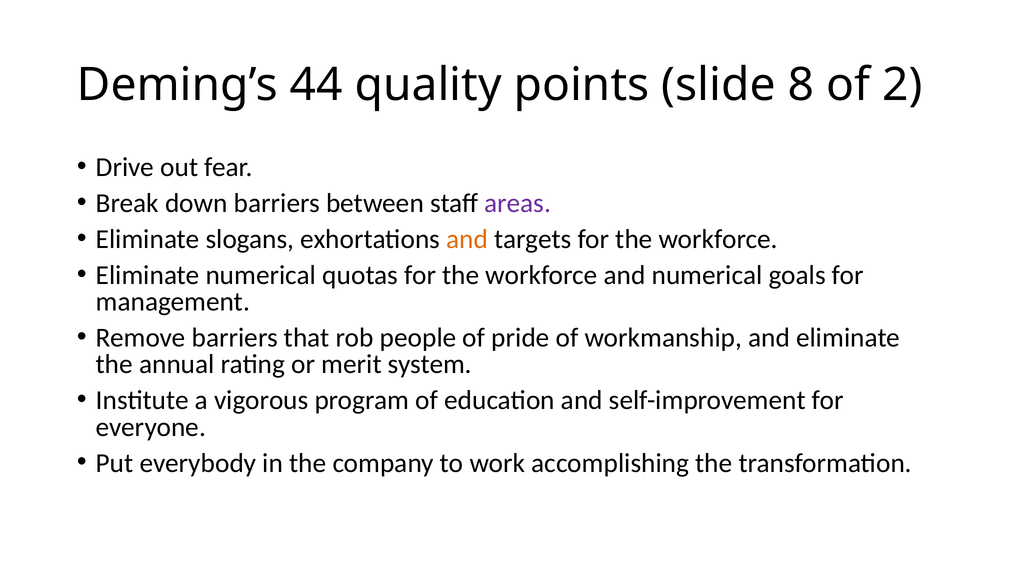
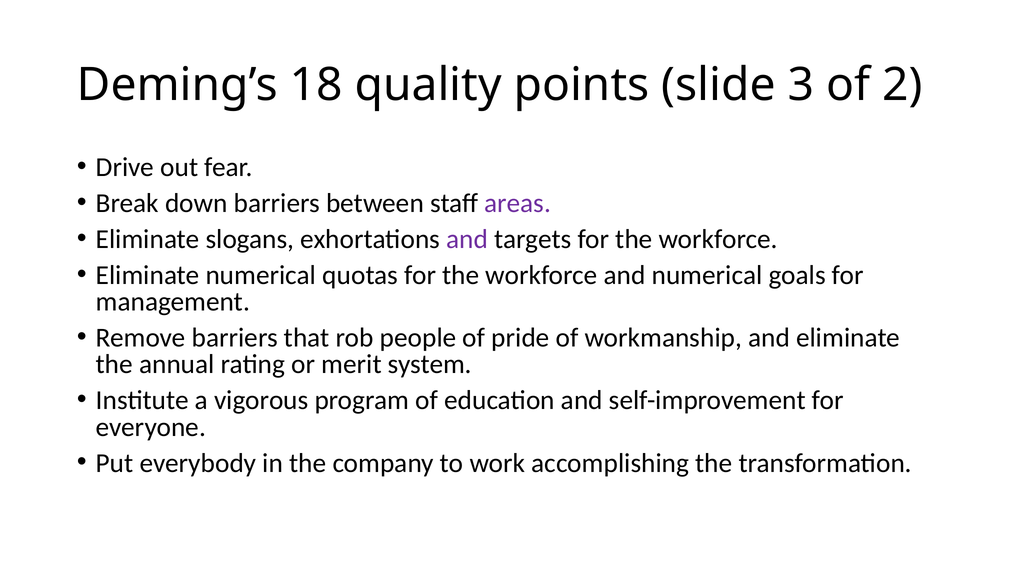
44: 44 -> 18
8: 8 -> 3
and at (467, 239) colour: orange -> purple
